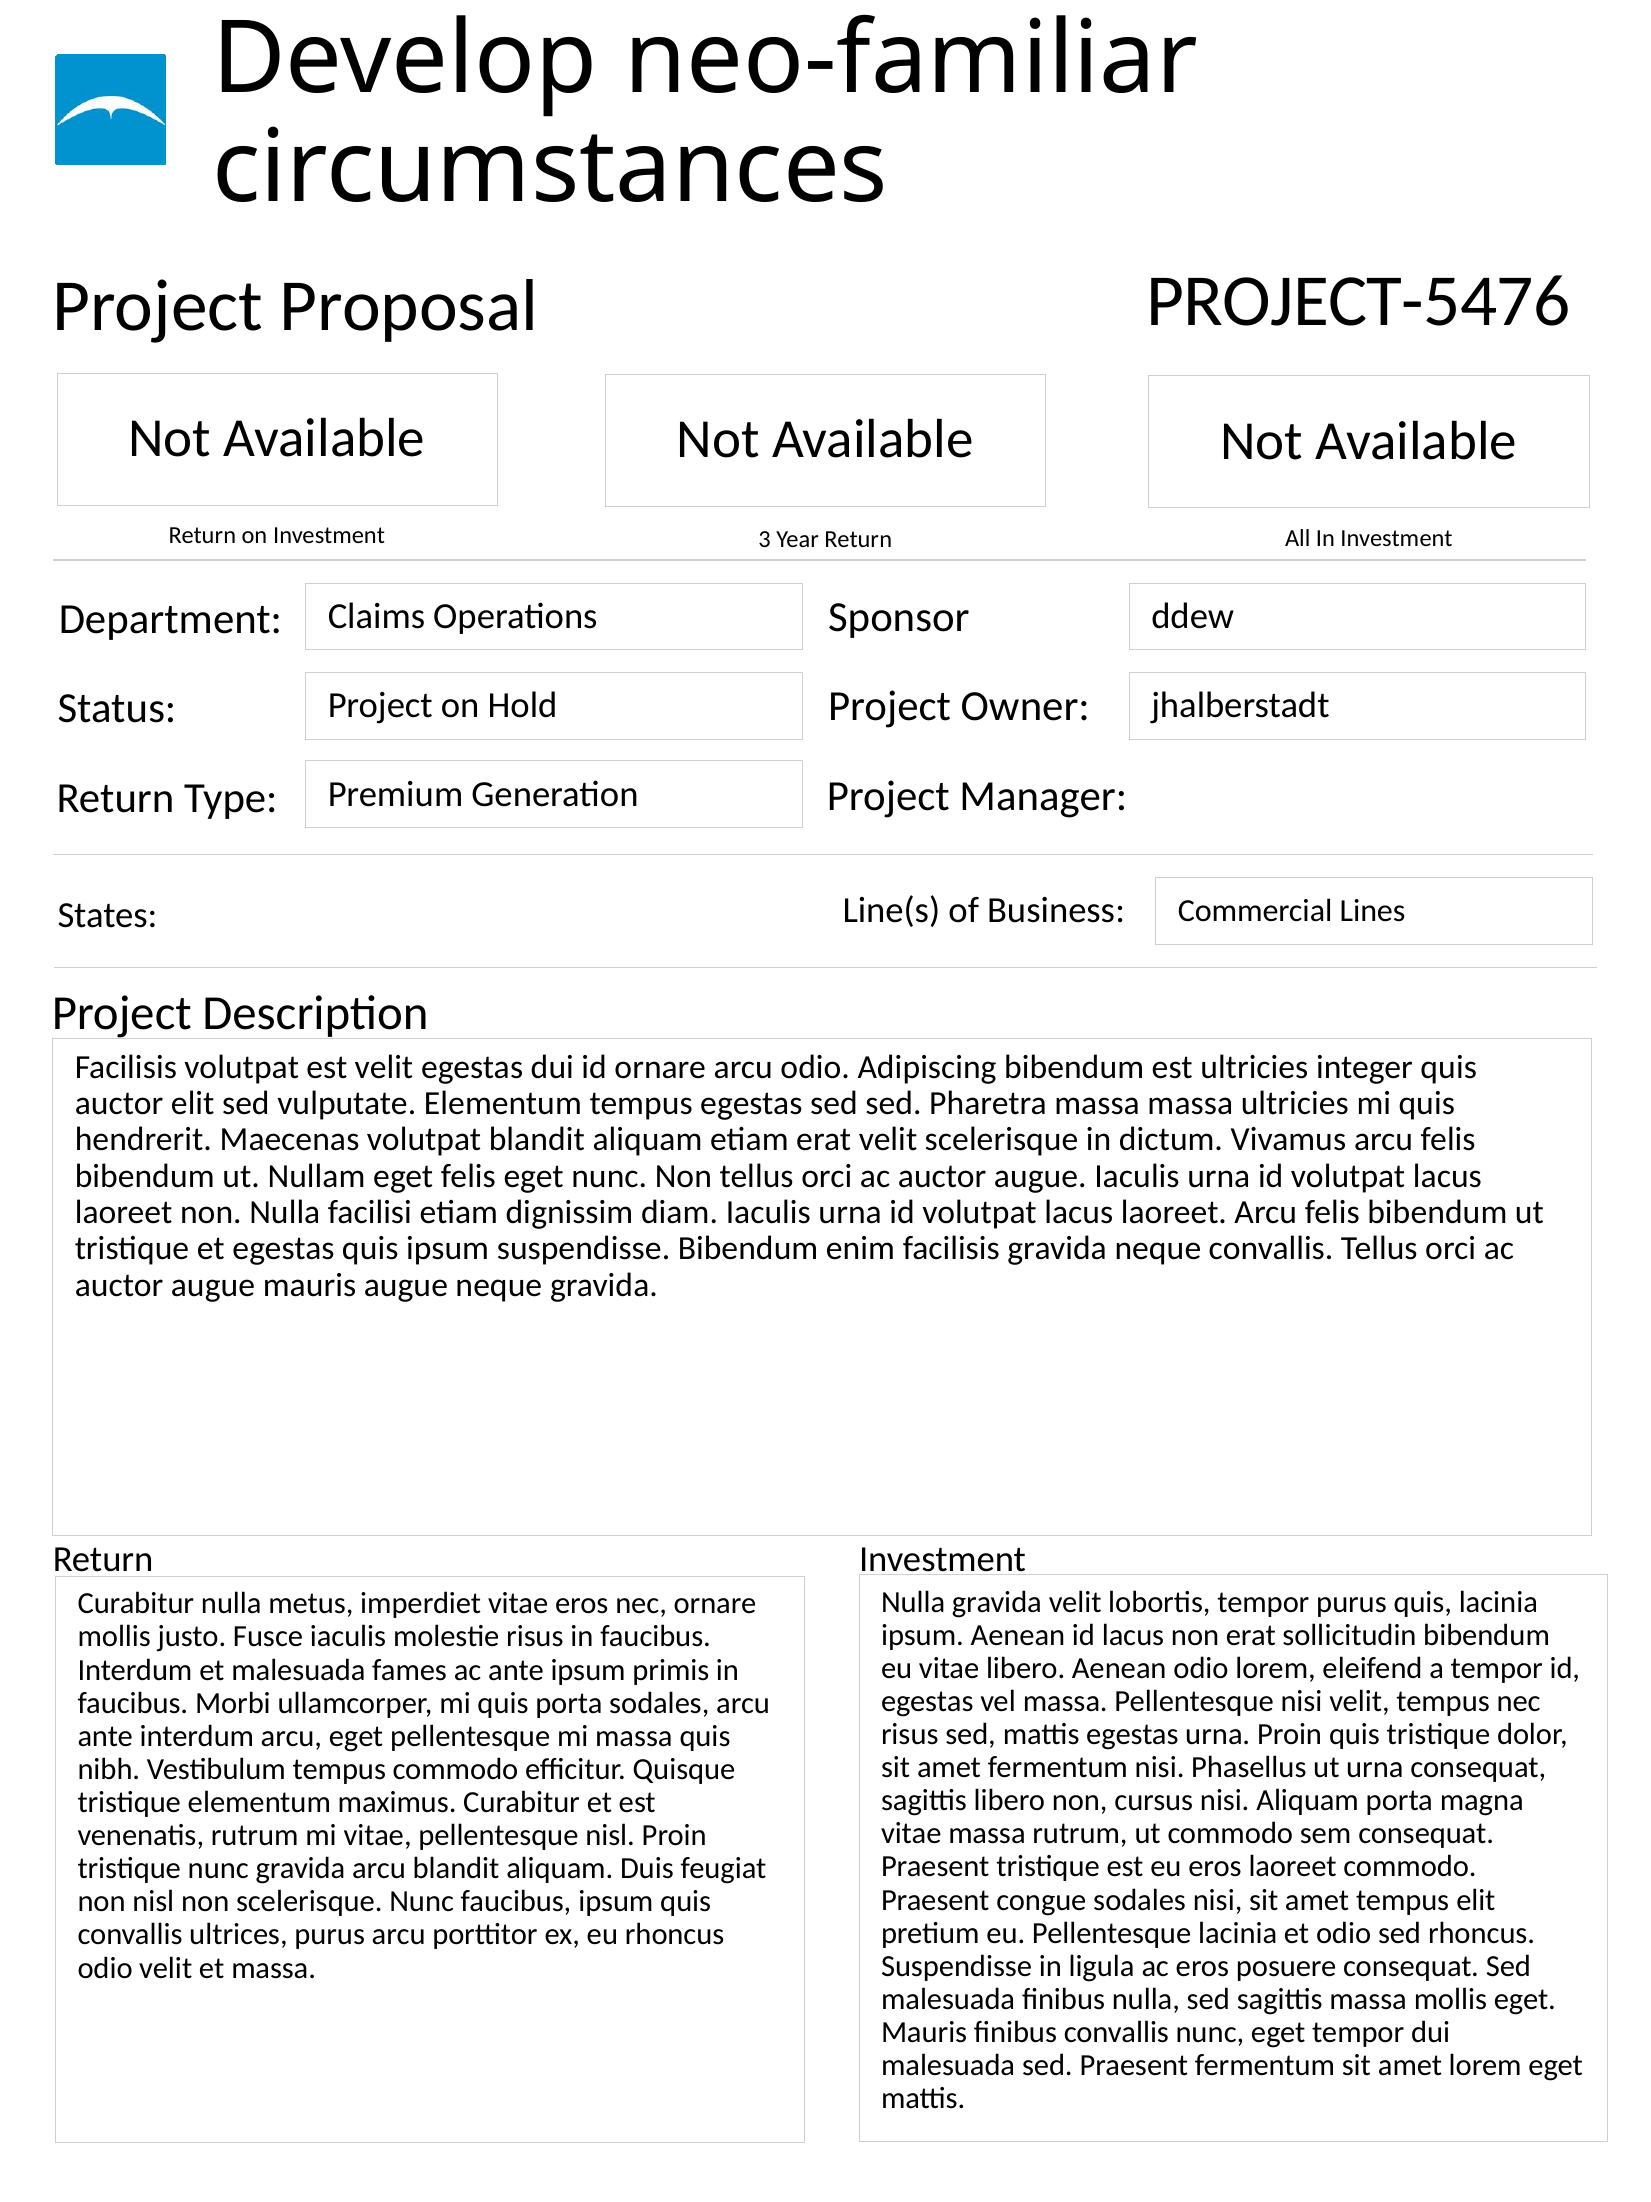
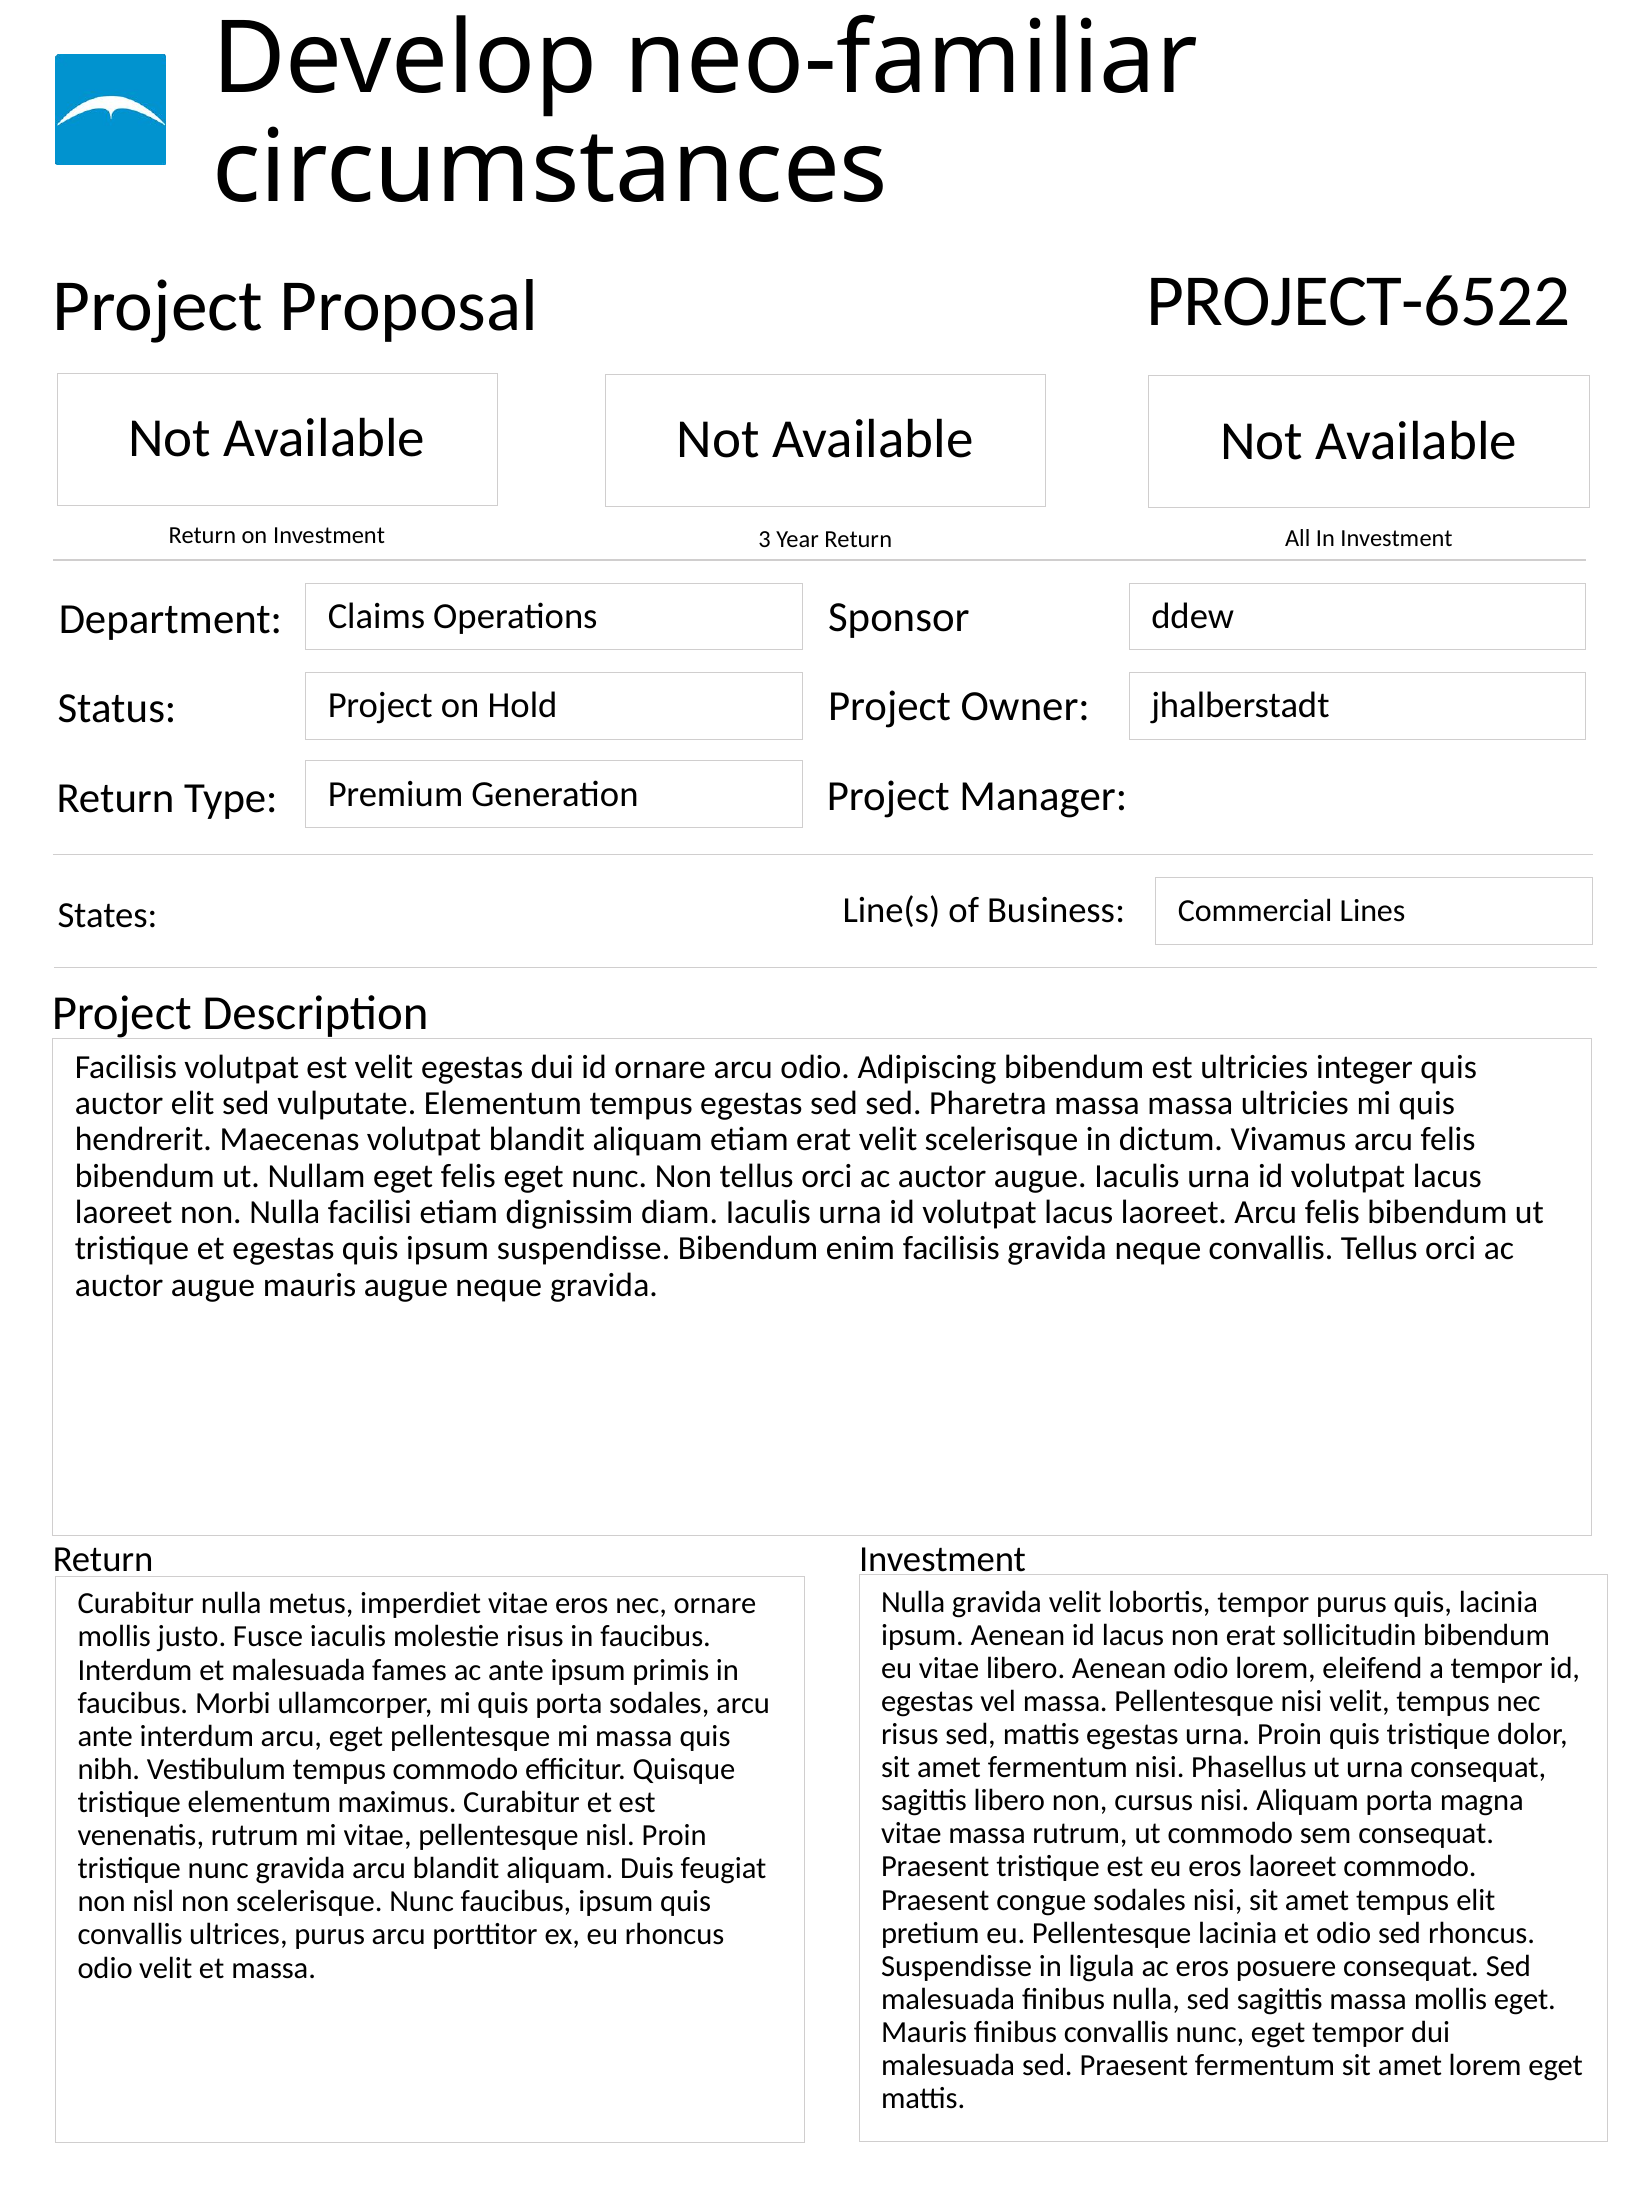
PROJECT-5476: PROJECT-5476 -> PROJECT-6522
